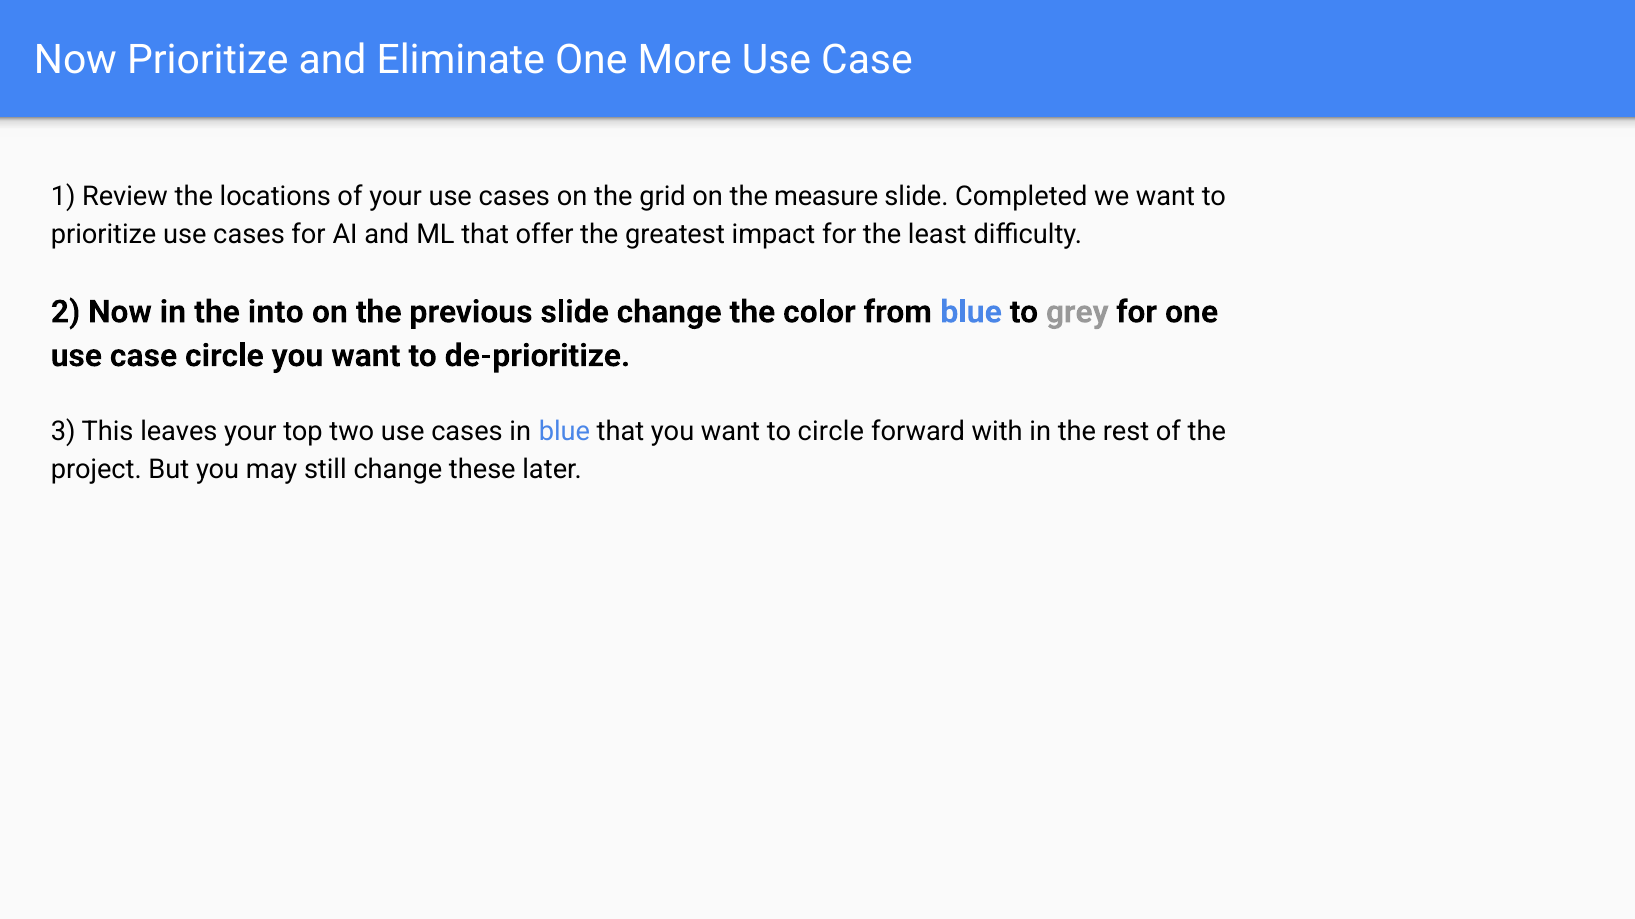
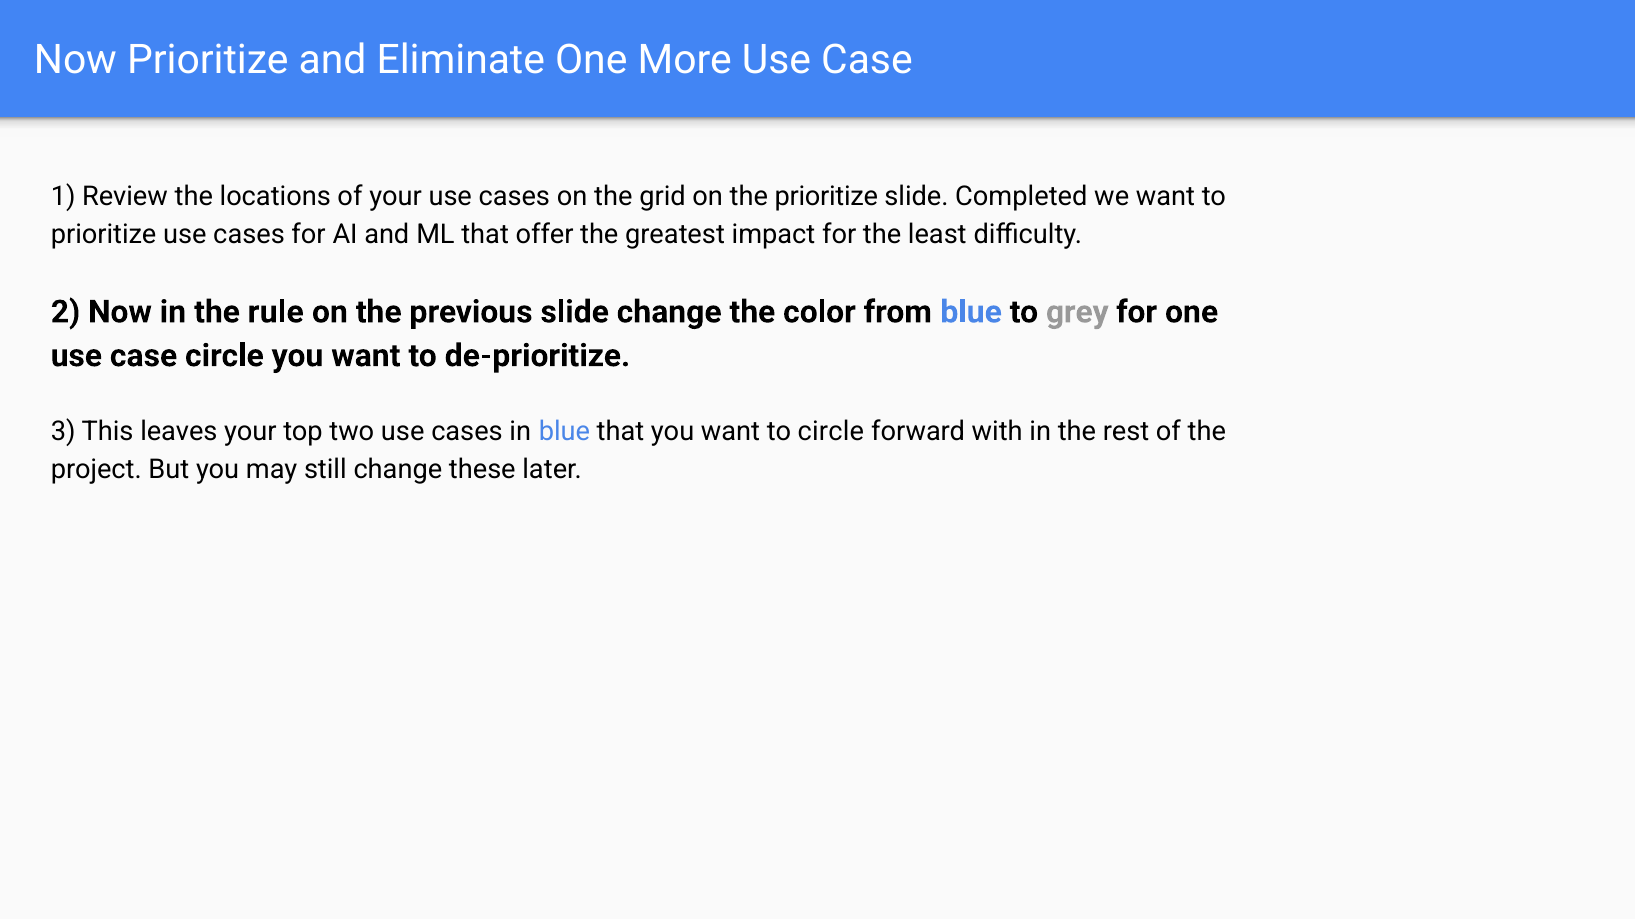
the measure: measure -> prioritize
into: into -> rule
